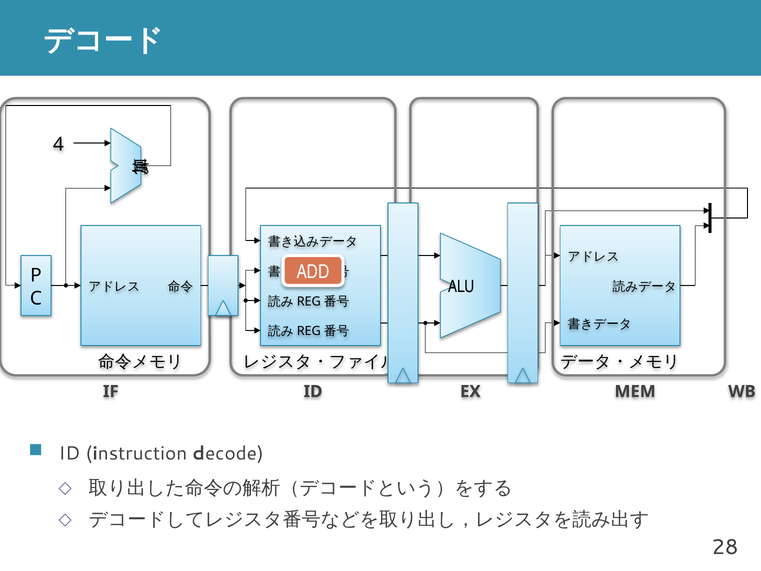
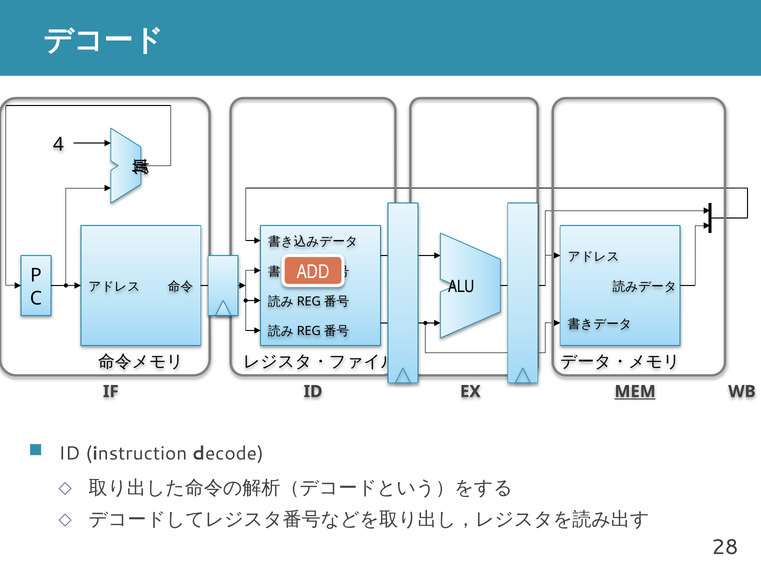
MEM underline: none -> present
